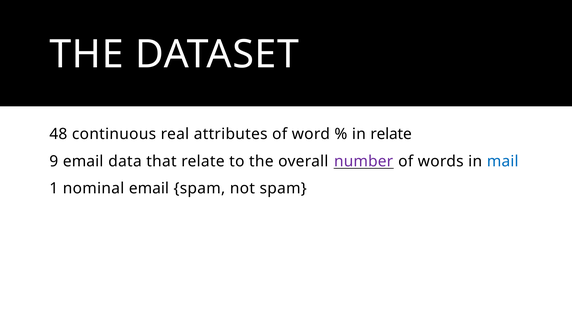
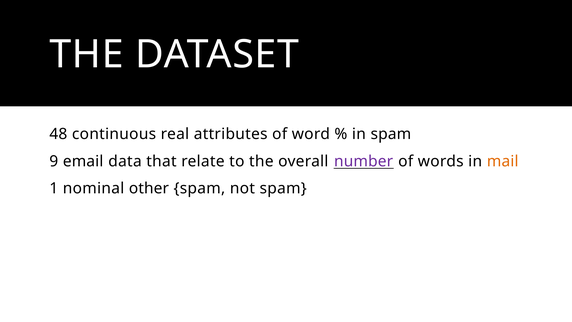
in relate: relate -> spam
mail colour: blue -> orange
nominal email: email -> other
